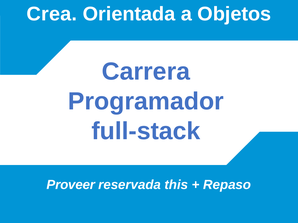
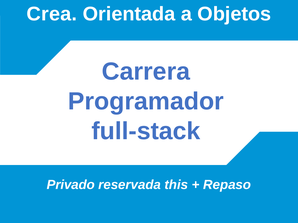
Proveer: Proveer -> Privado
